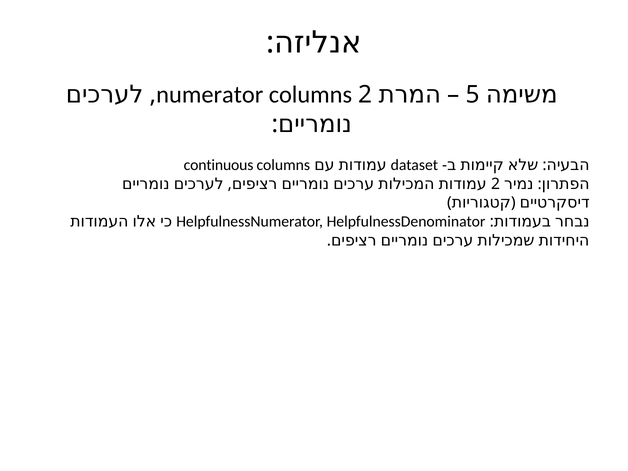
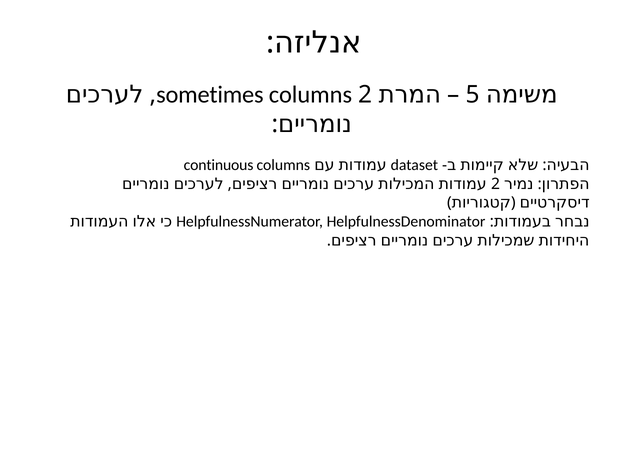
numerator: numerator -> sometimes
